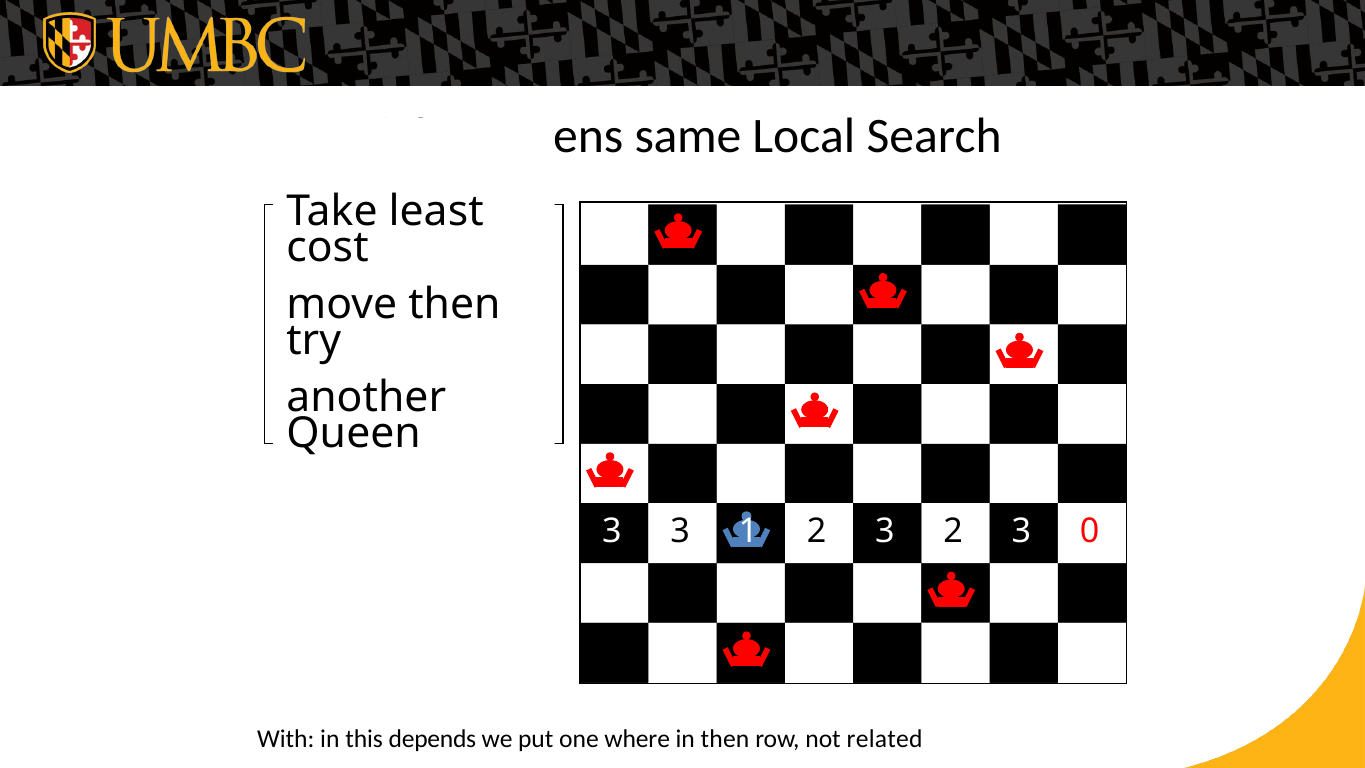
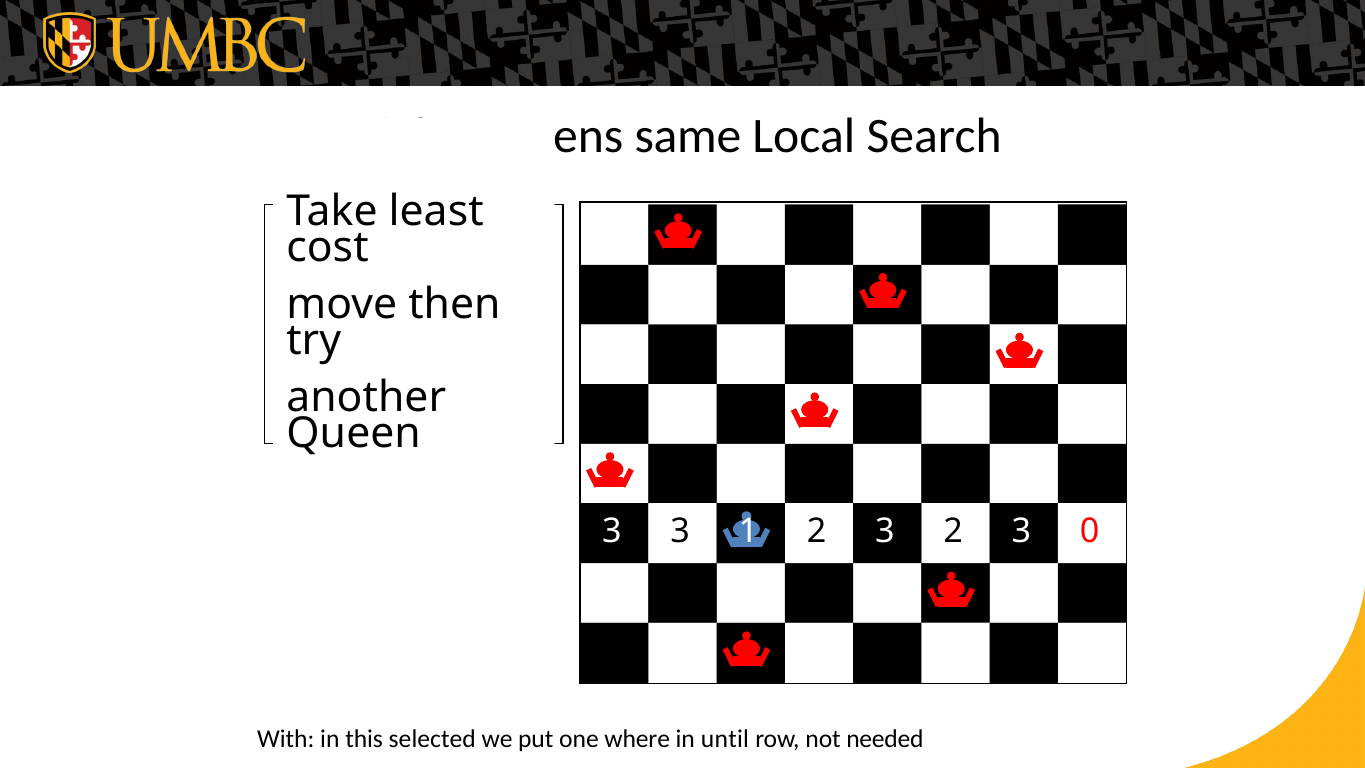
depends: depends -> selected
in then: then -> until
related: related -> needed
